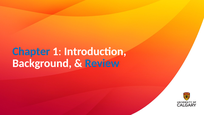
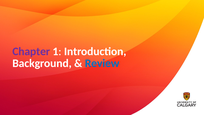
Chapter colour: blue -> purple
